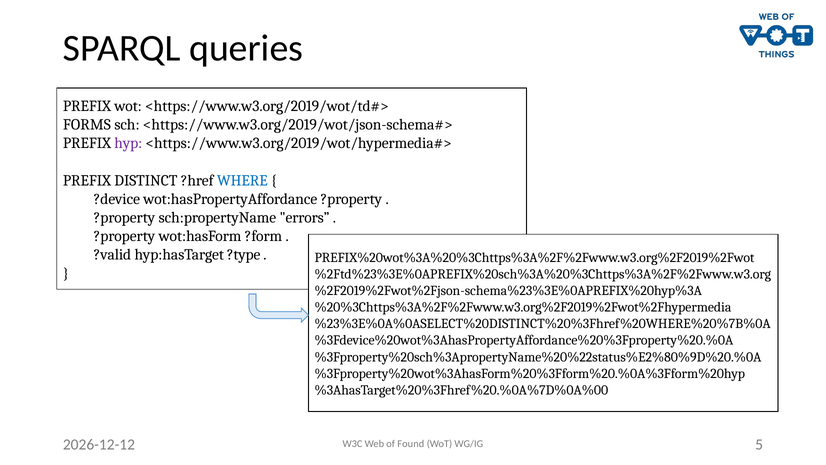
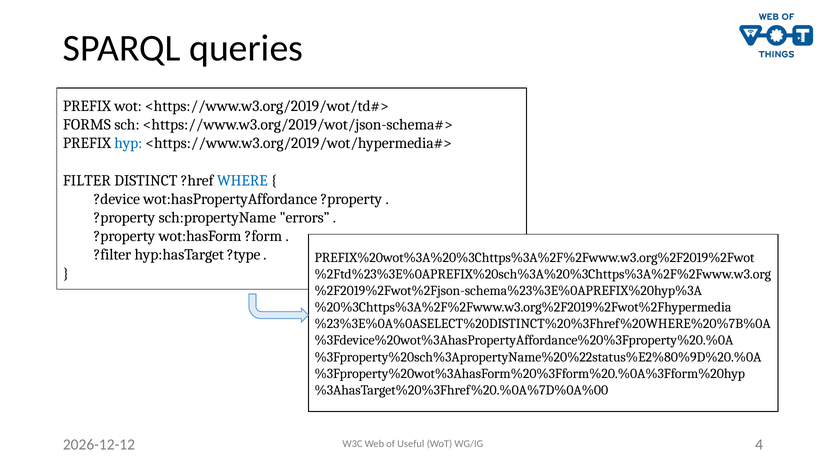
hyp colour: purple -> blue
PREFIX at (87, 180): PREFIX -> FILTER
?valid: ?valid -> ?filter
Found: Found -> Useful
5: 5 -> 4
